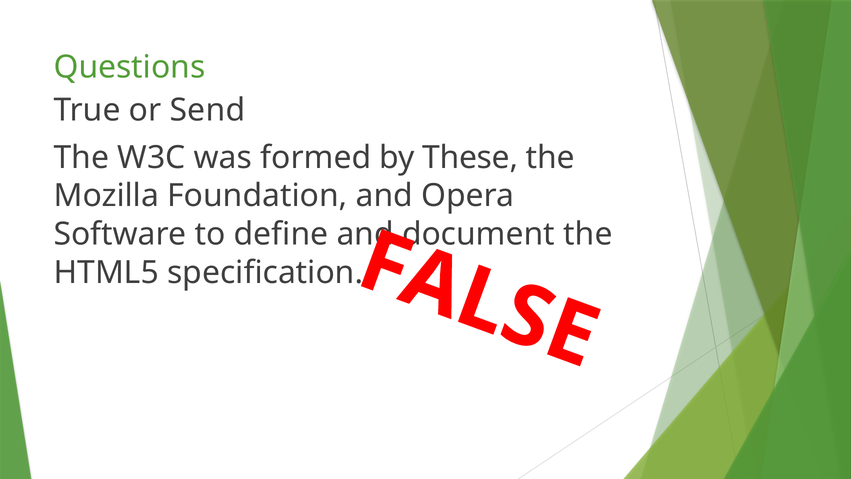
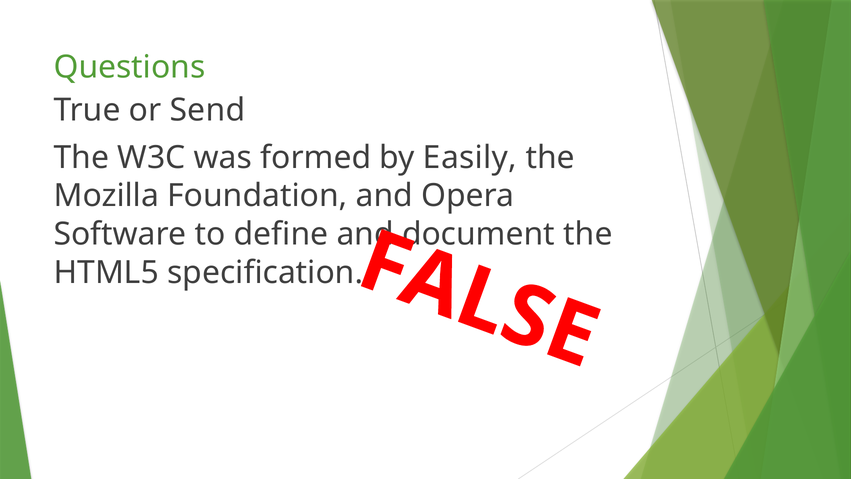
These: These -> Easily
